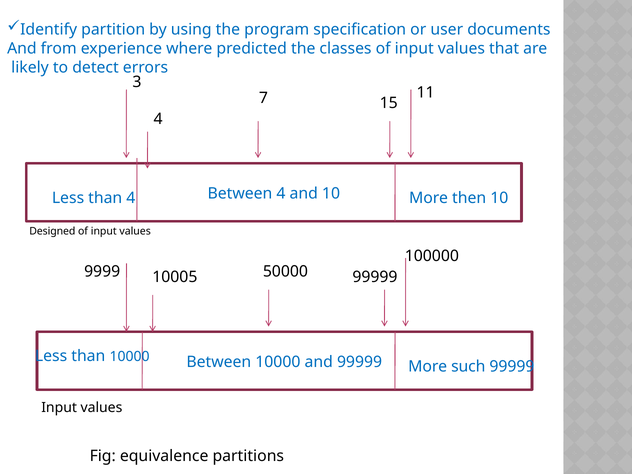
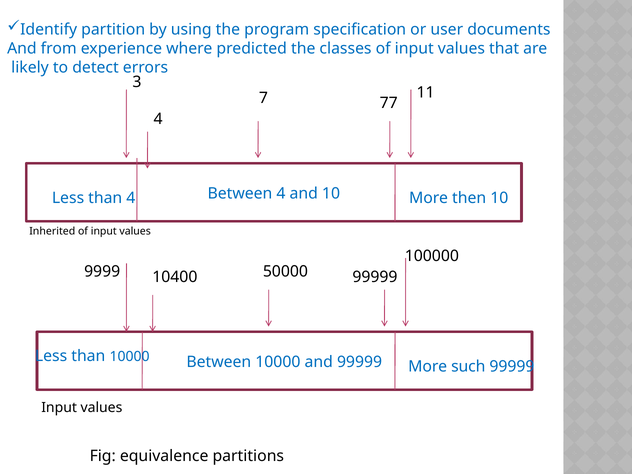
15: 15 -> 77
Designed: Designed -> Inherited
10005: 10005 -> 10400
